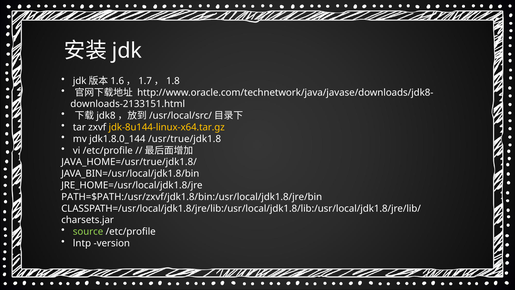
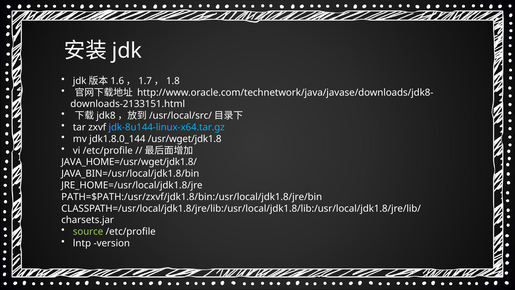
jdk-8u144-linux-x64.tar.gz colour: yellow -> light blue
/usr/true/jdk1.8: /usr/true/jdk1.8 -> /usr/wget/jdk1.8
JAVA_HOME=/usr/true/jdk1.8/: JAVA_HOME=/usr/true/jdk1.8/ -> JAVA_HOME=/usr/wget/jdk1.8/
